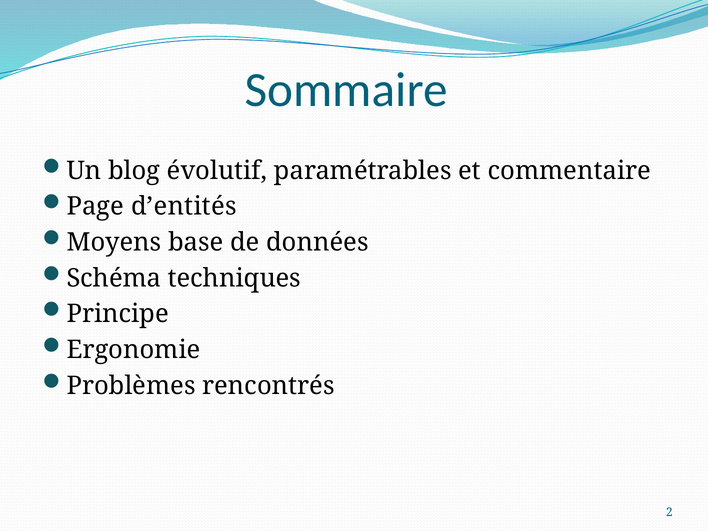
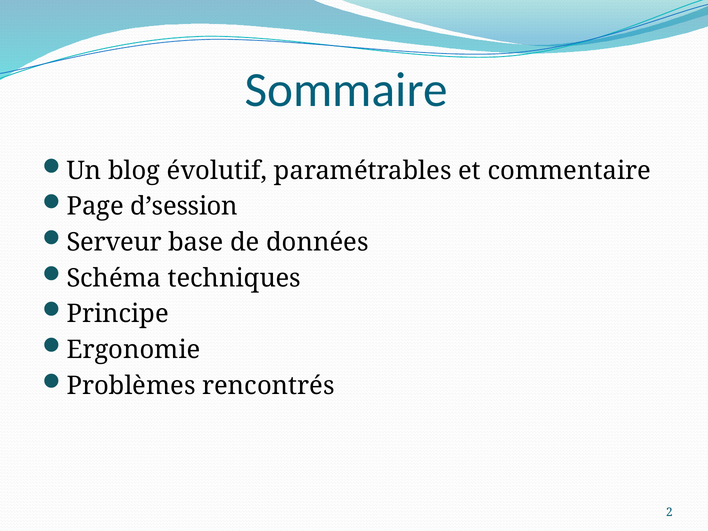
d’entités: d’entités -> d’session
Moyens: Moyens -> Serveur
